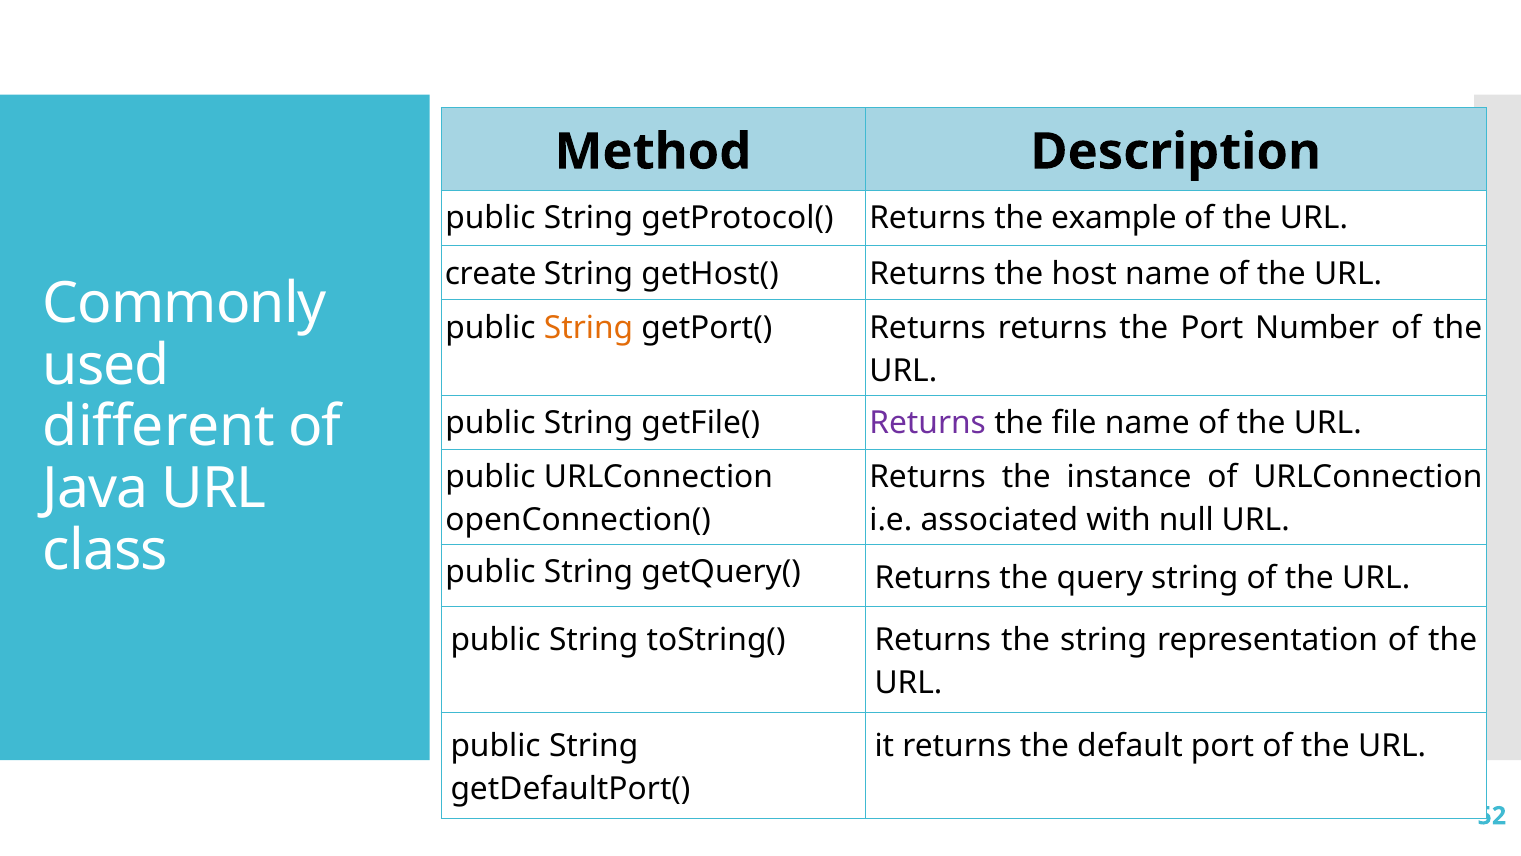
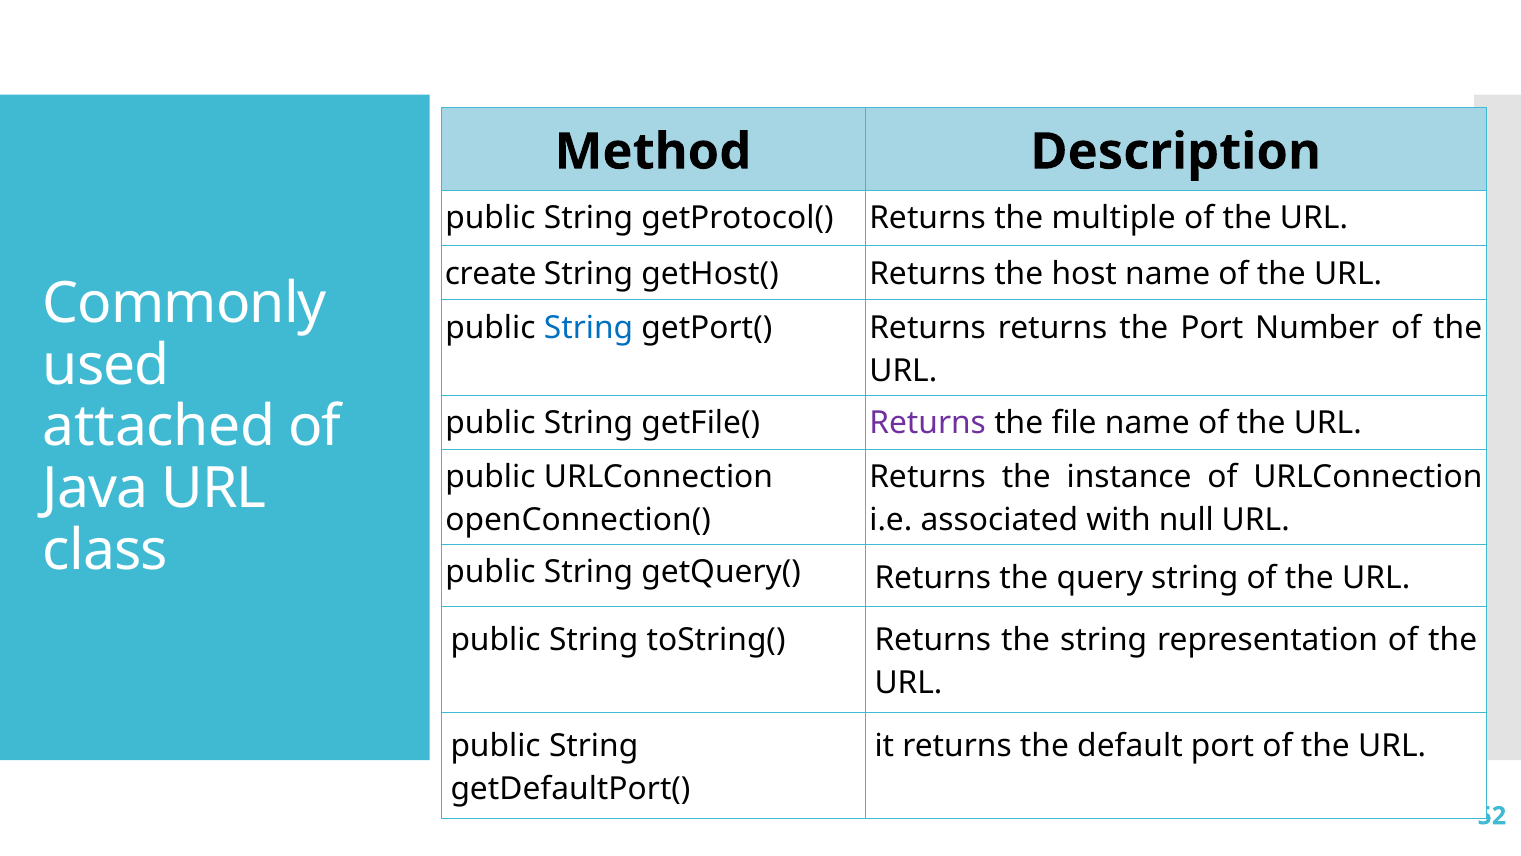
example: example -> multiple
String at (589, 327) colour: orange -> blue
different: different -> attached
